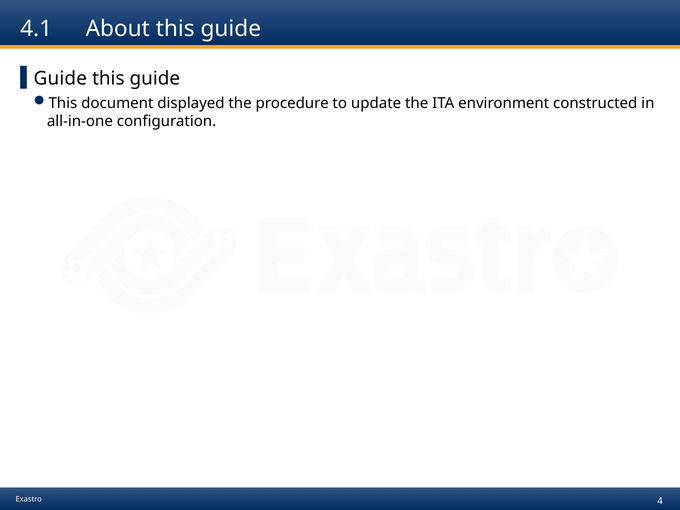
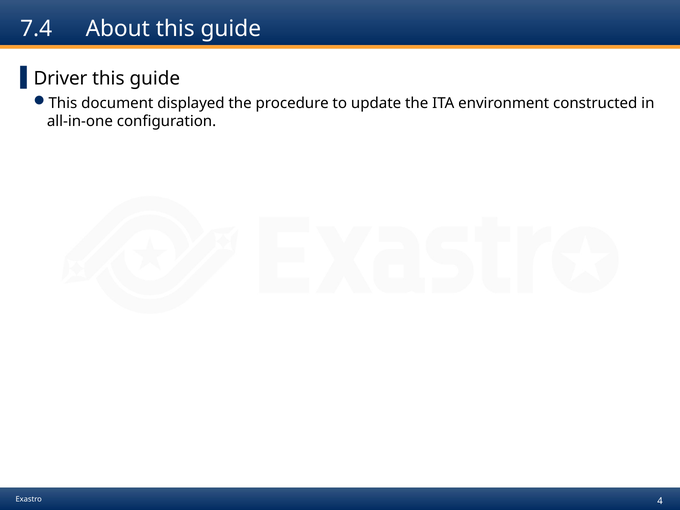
4.1: 4.1 -> 7.4
Guide at (60, 78): Guide -> Driver
